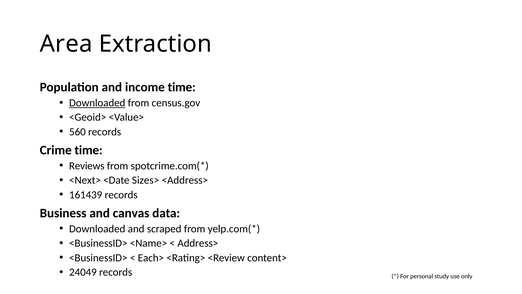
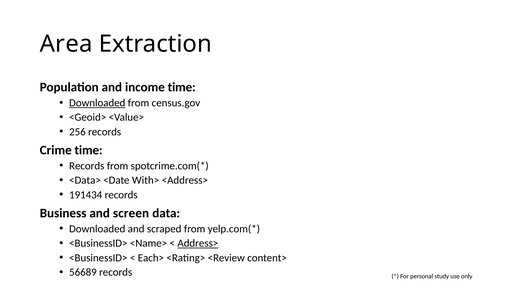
560: 560 -> 256
Reviews at (87, 166): Reviews -> Records
<Next>: <Next> -> <Data>
Sizes>: Sizes> -> With>
161439: 161439 -> 191434
canvas: canvas -> screen
Address> underline: none -> present
24049: 24049 -> 56689
